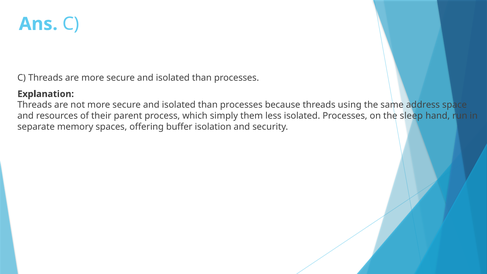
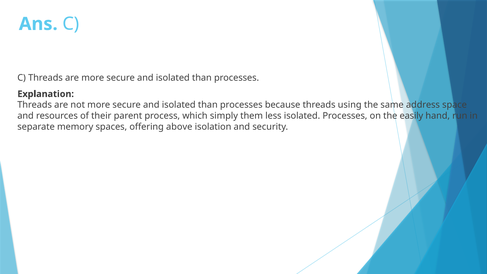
sleep: sleep -> easily
buffer: buffer -> above
